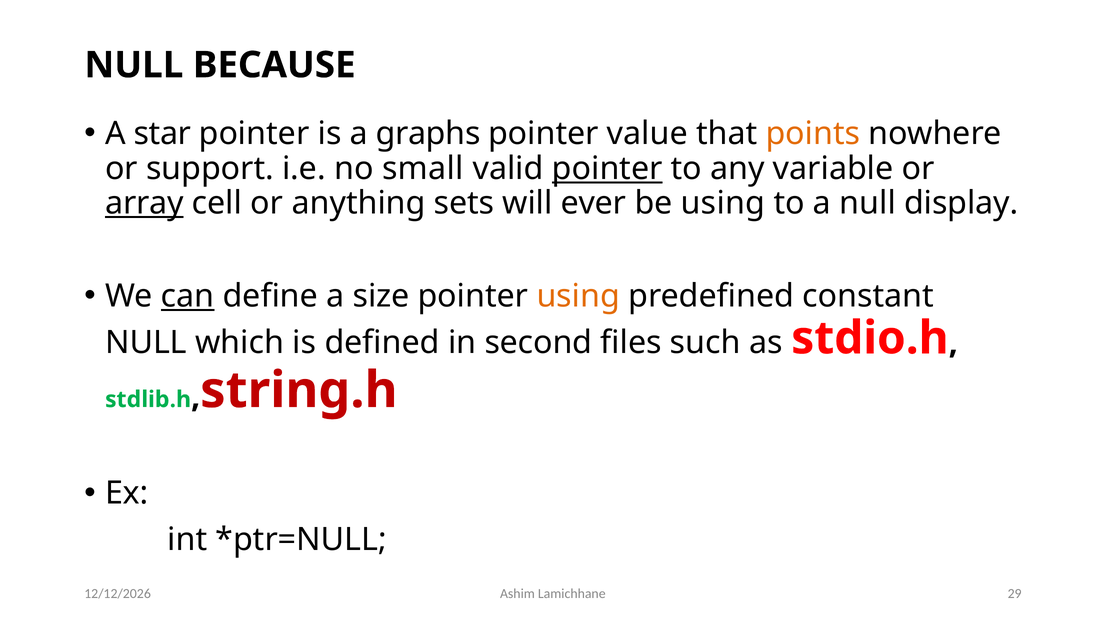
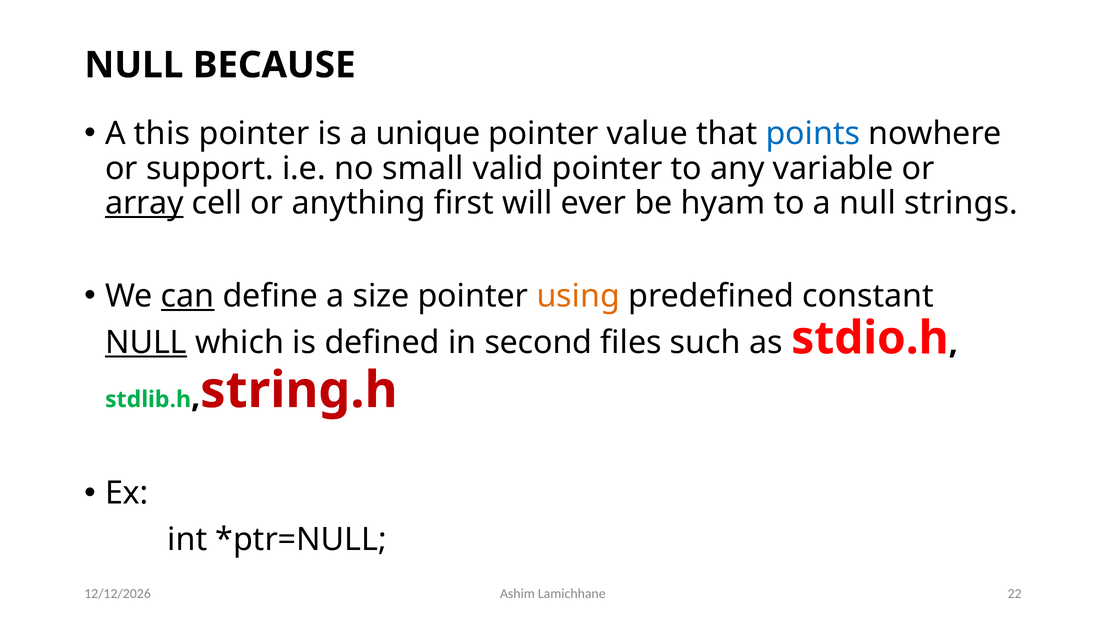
star: star -> this
graphs: graphs -> unique
points colour: orange -> blue
pointer at (607, 168) underline: present -> none
sets: sets -> first
be using: using -> hyam
display: display -> strings
NULL at (146, 343) underline: none -> present
29: 29 -> 22
